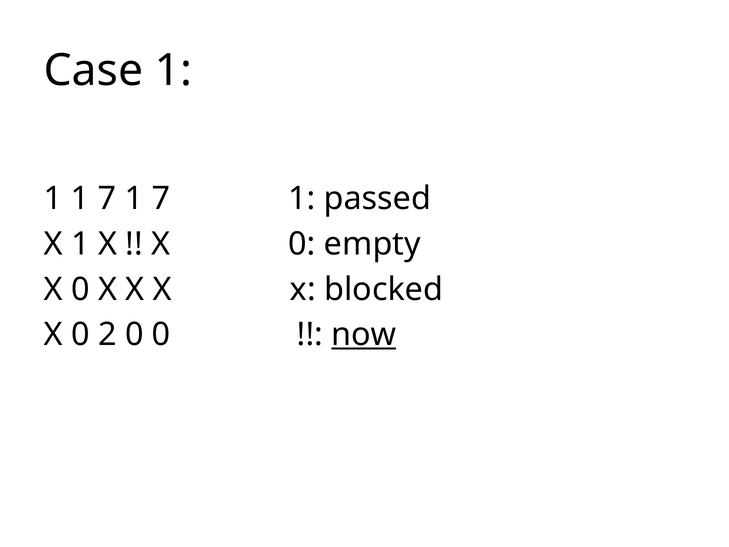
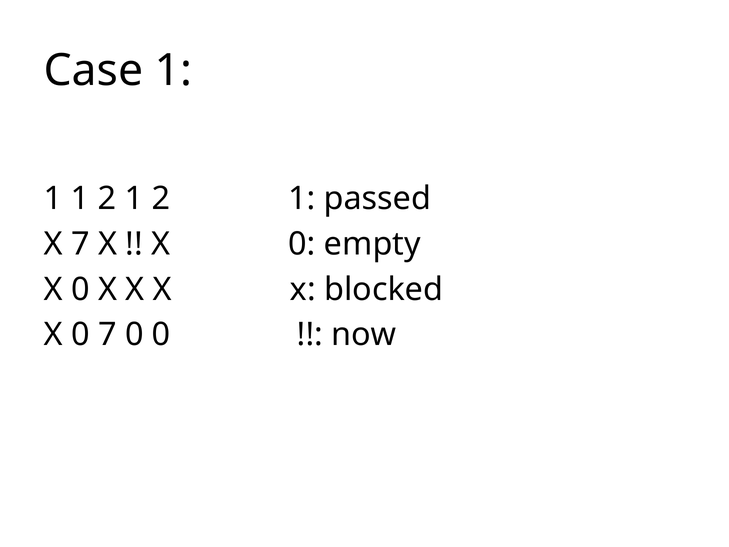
1 1 7: 7 -> 2
7 at (161, 198): 7 -> 2
X 1: 1 -> 7
0 2: 2 -> 7
now underline: present -> none
